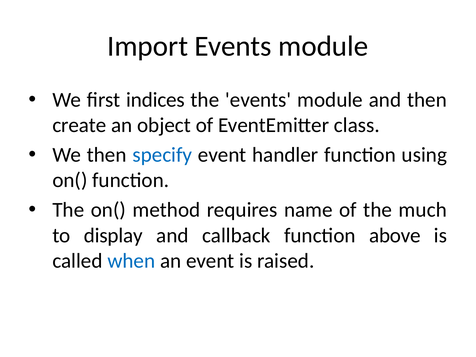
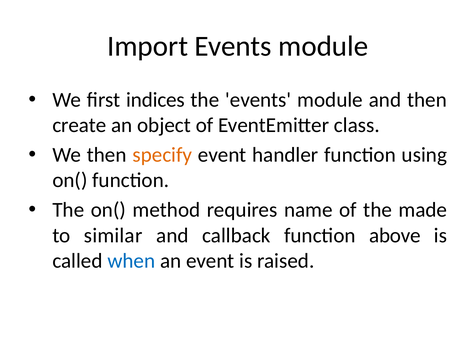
specify colour: blue -> orange
much: much -> made
display: display -> similar
